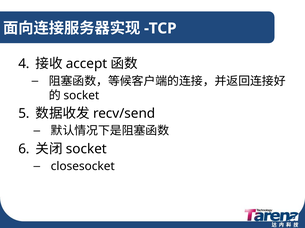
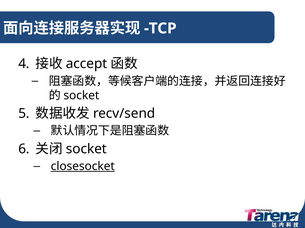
closesocket underline: none -> present
